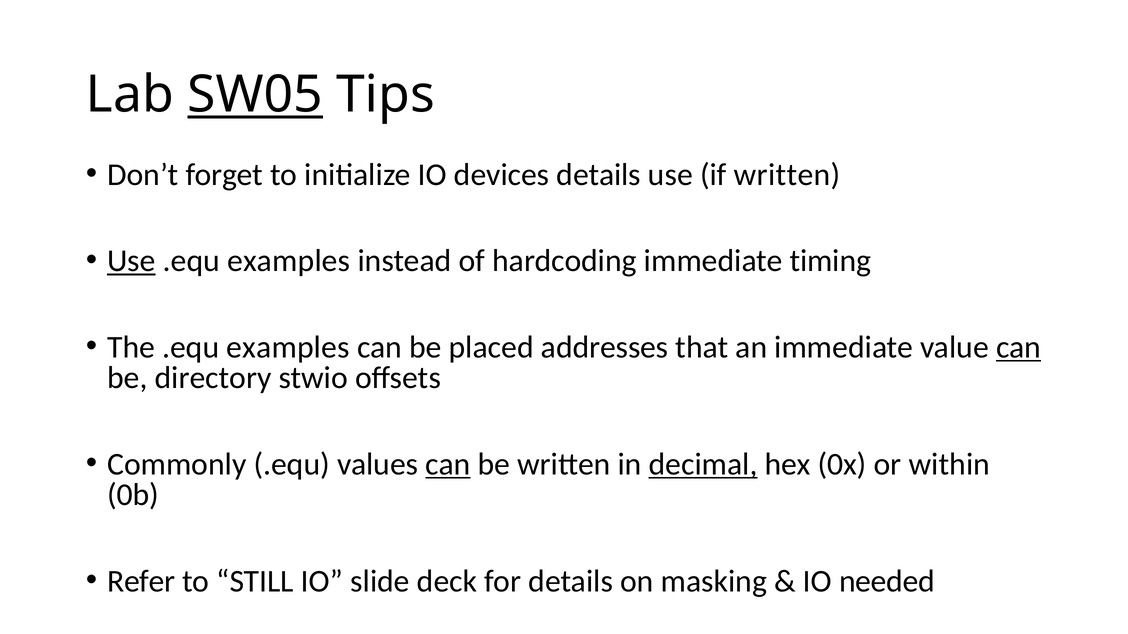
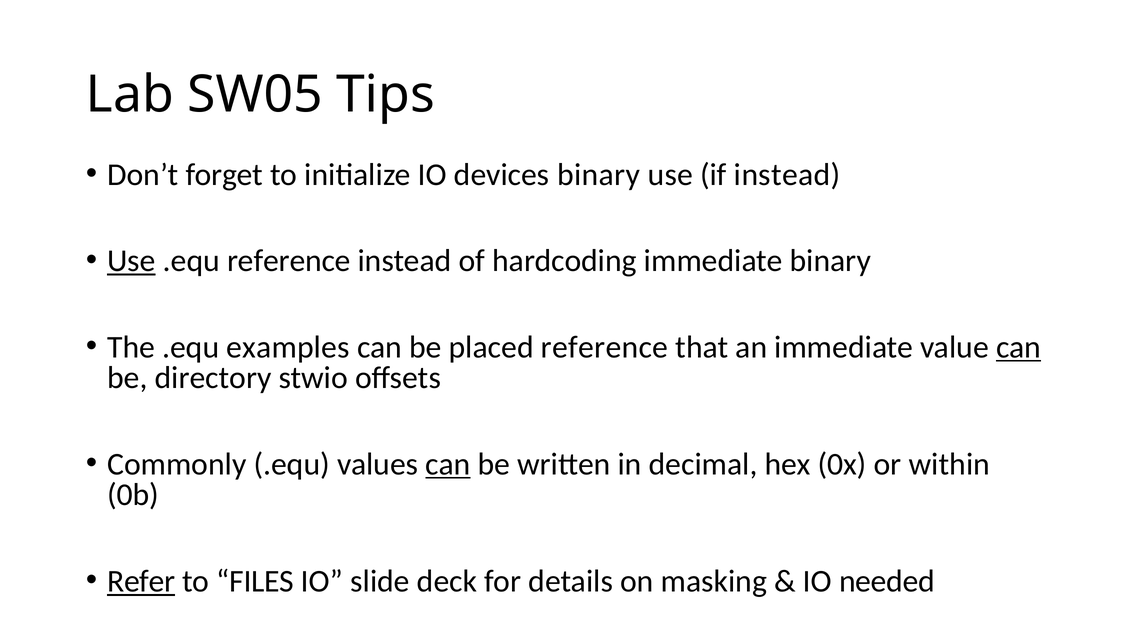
SW05 underline: present -> none
devices details: details -> binary
if written: written -> instead
examples at (289, 261): examples -> reference
immediate timing: timing -> binary
placed addresses: addresses -> reference
decimal underline: present -> none
Refer underline: none -> present
STILL: STILL -> FILES
